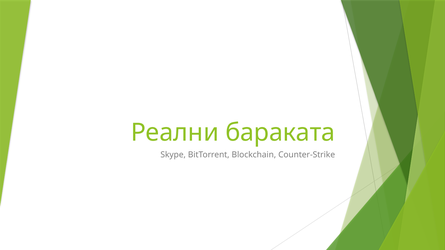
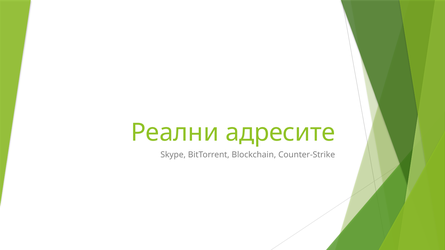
бараката: бараката -> адресите
